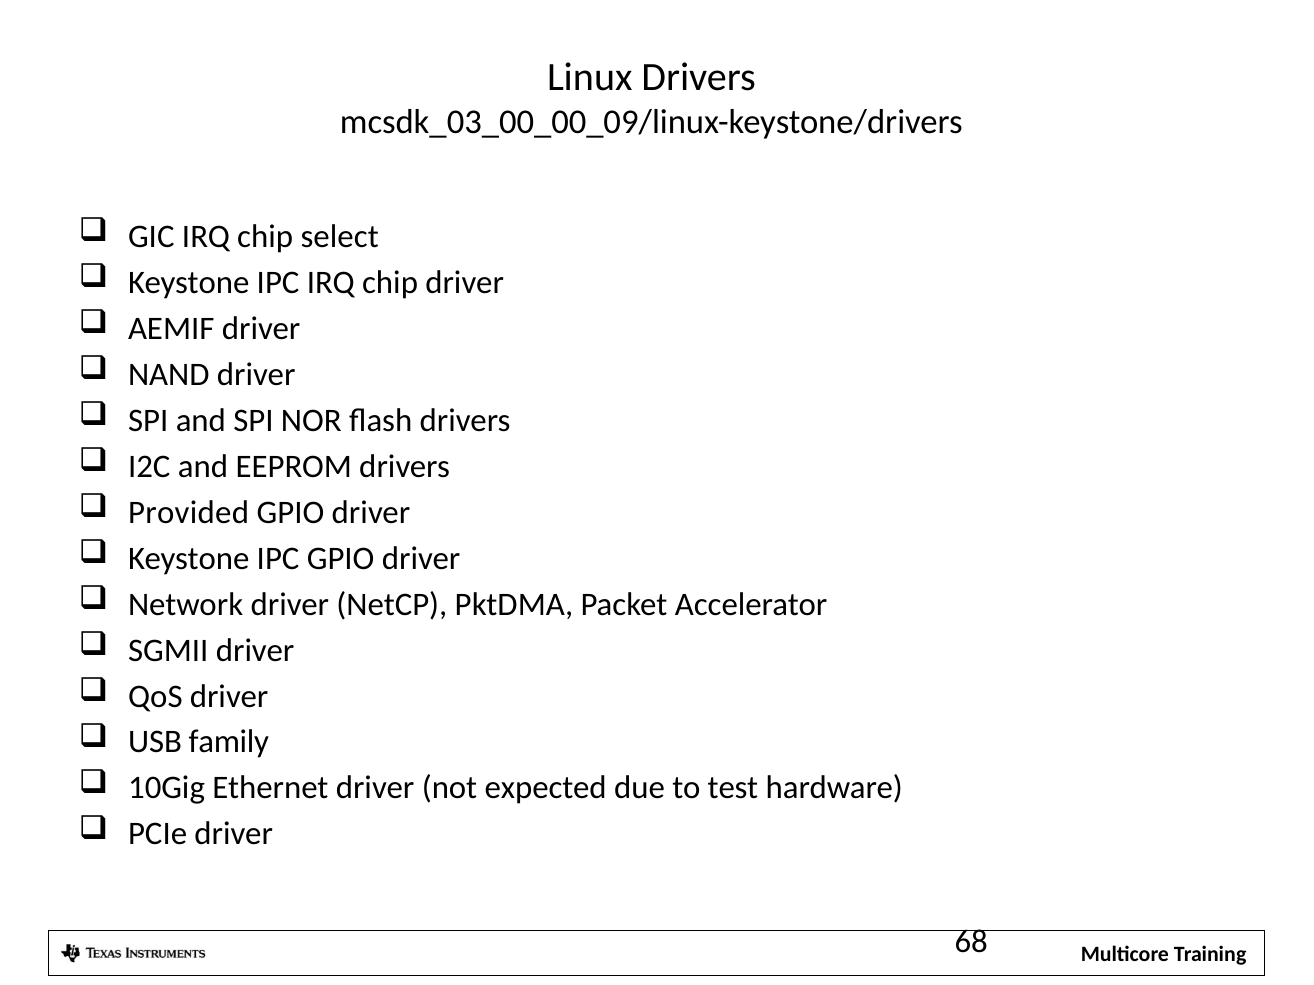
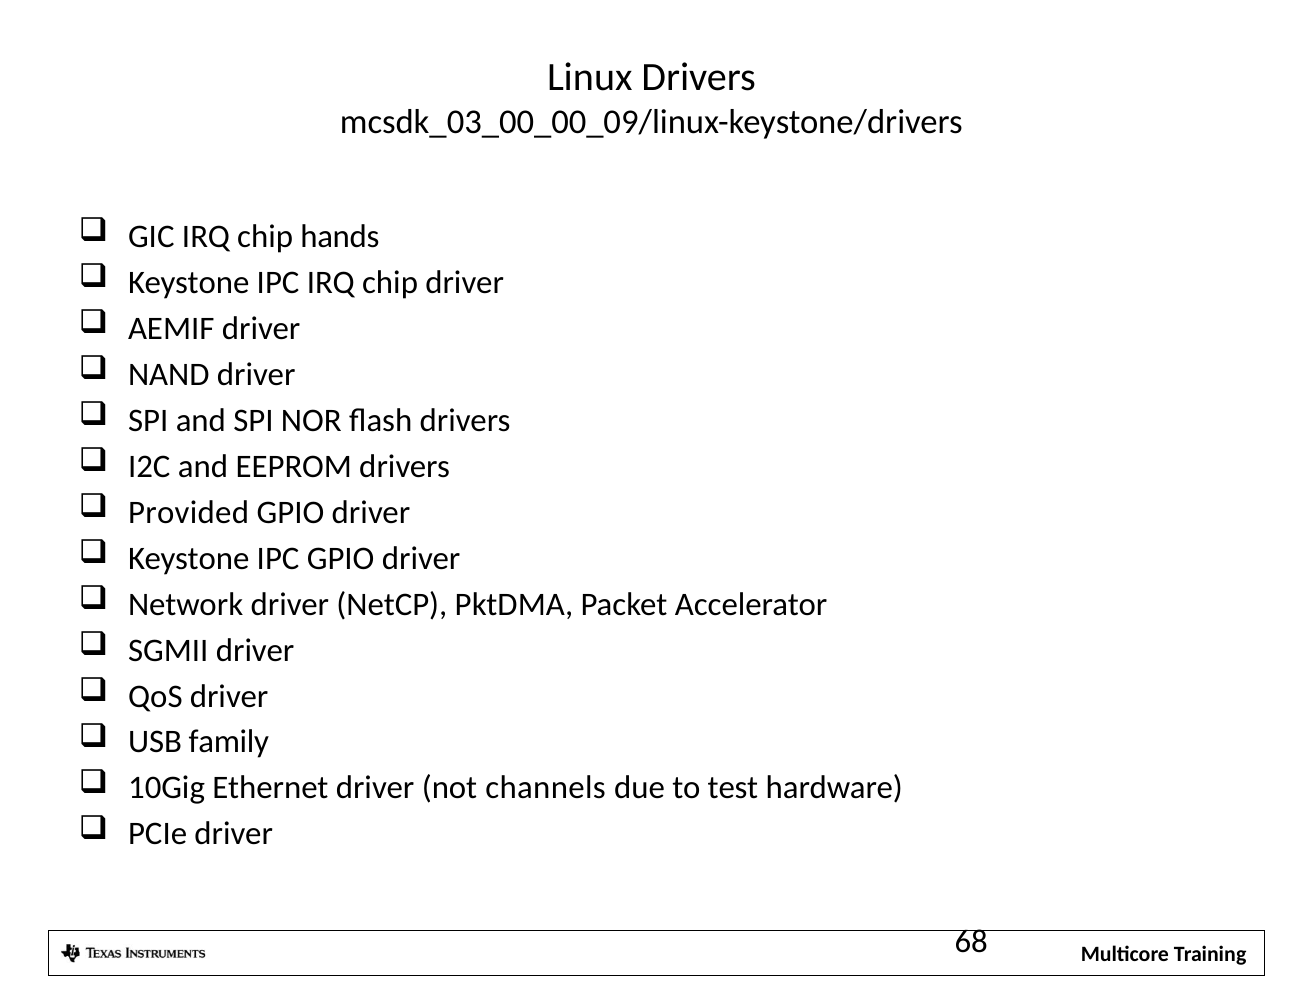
select: select -> hands
expected: expected -> channels
